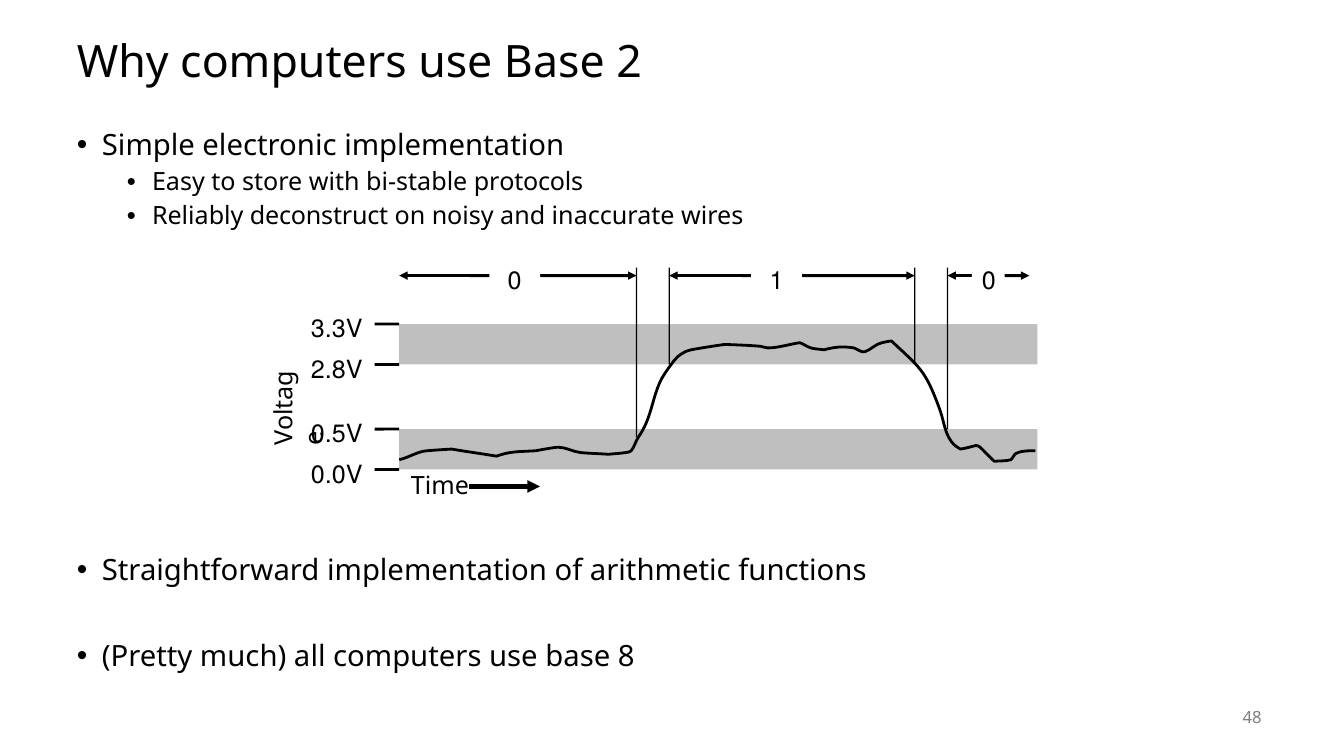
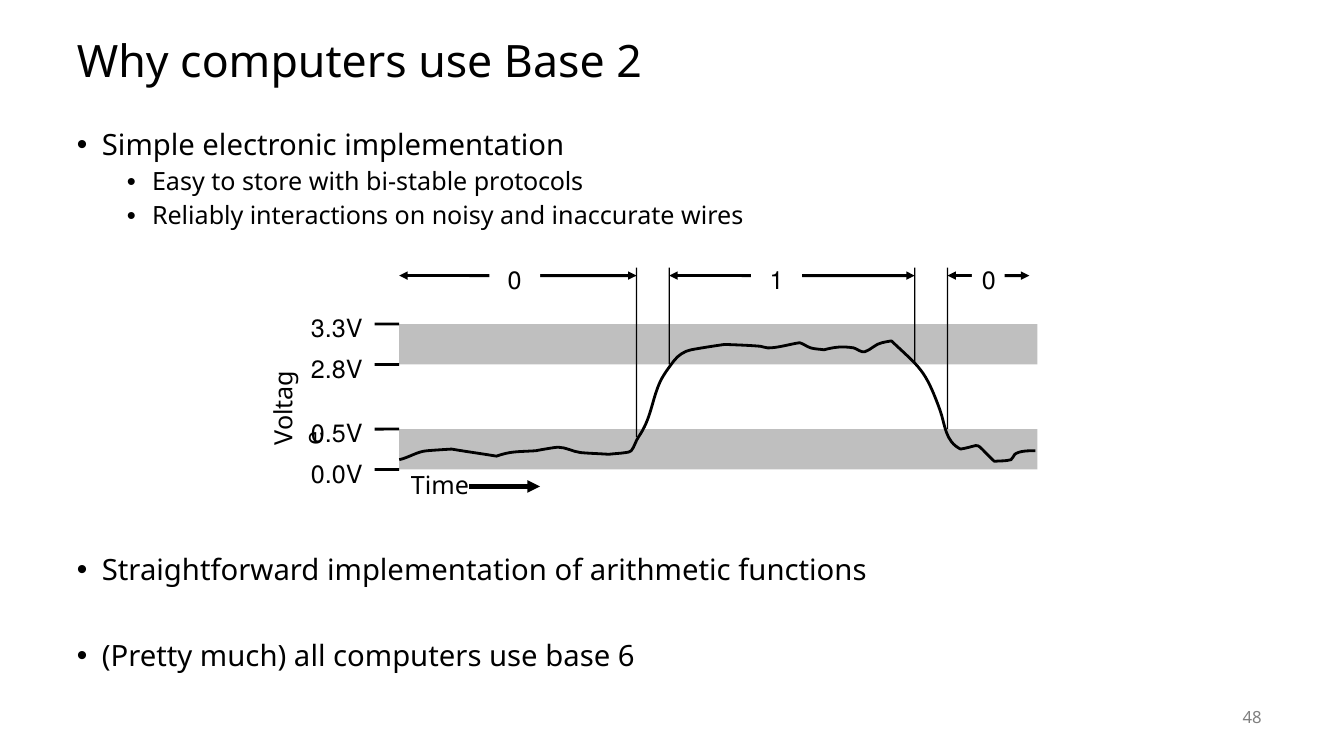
deconstruct: deconstruct -> interactions
8: 8 -> 6
